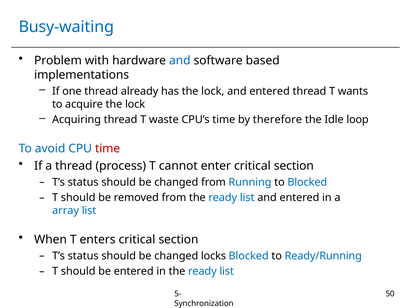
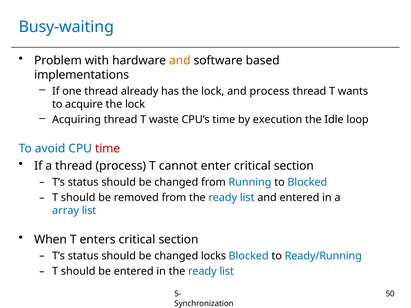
and at (180, 61) colour: blue -> orange
lock and entered: entered -> process
therefore: therefore -> execution
